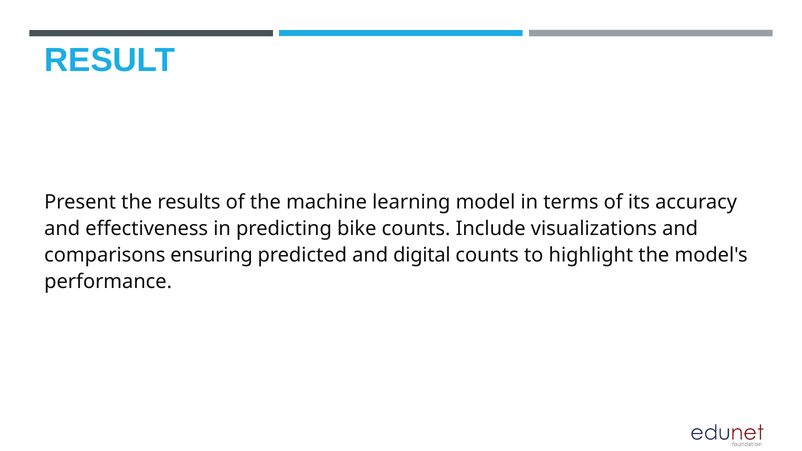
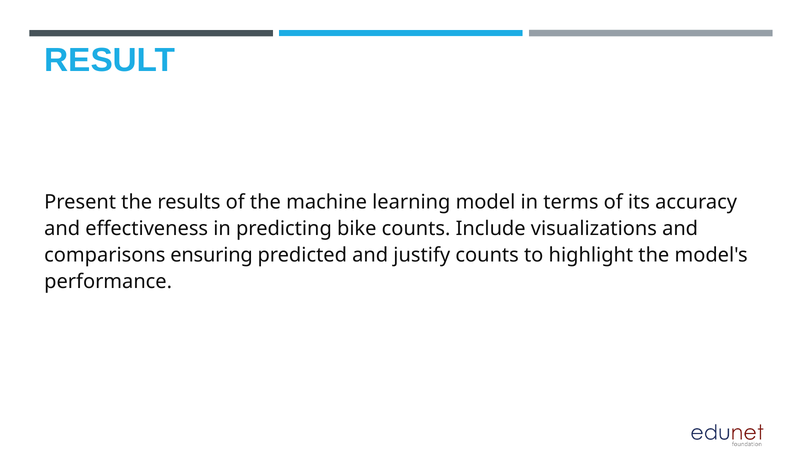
digital: digital -> justify
